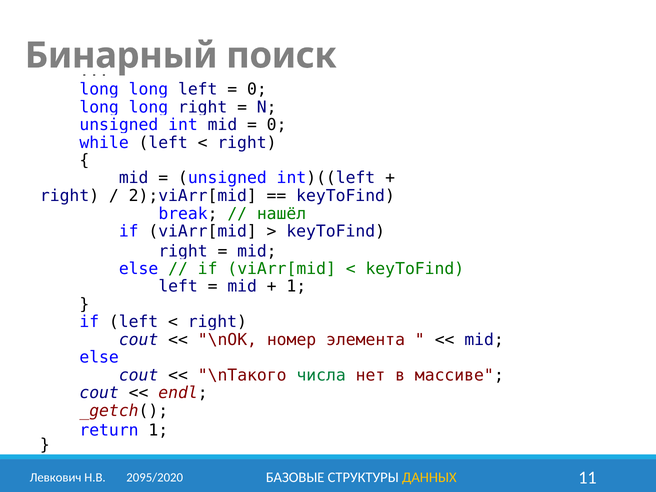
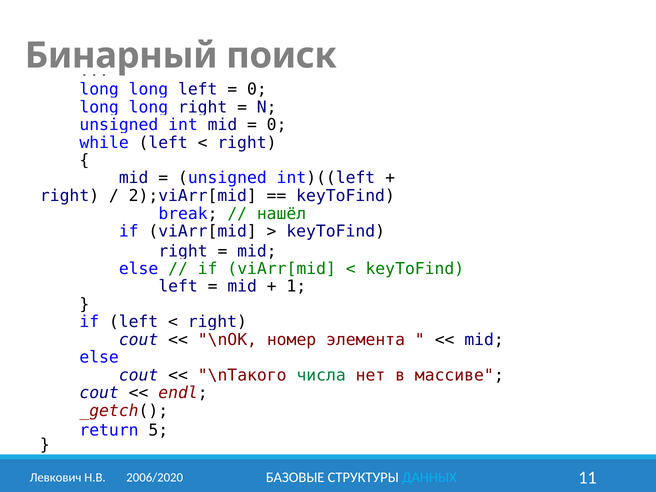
return 1: 1 -> 5
ДАННЫХ colour: yellow -> light blue
2095/2020: 2095/2020 -> 2006/2020
